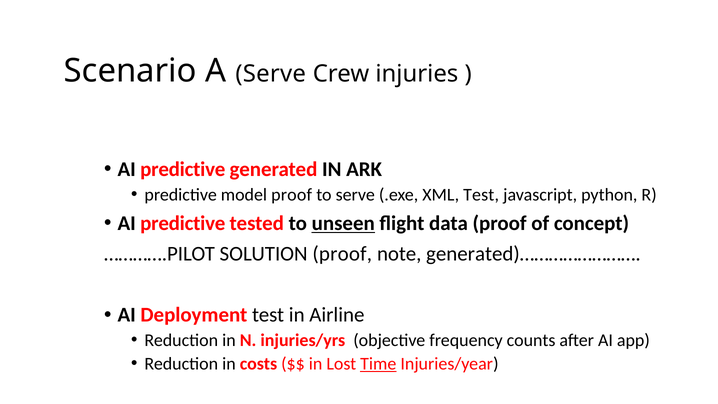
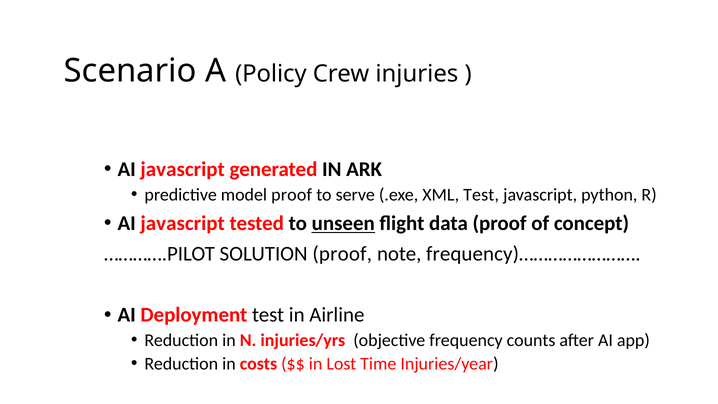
A Serve: Serve -> Policy
predictive at (183, 169): predictive -> javascript
predictive at (183, 223): predictive -> javascript
generated)……………………: generated)…………………… -> frequency)……………………
Time underline: present -> none
